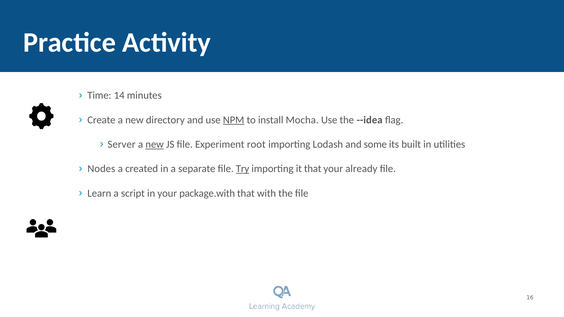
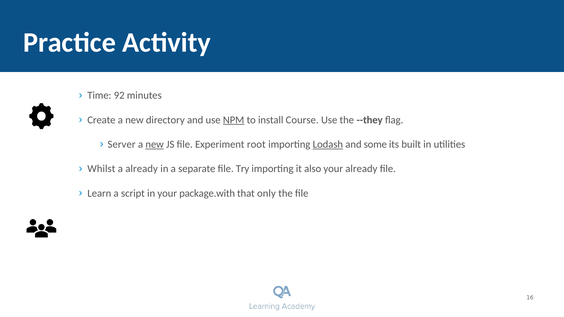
14: 14 -> 92
Mocha: Mocha -> Course
--idea: --idea -> --they
Lodash underline: none -> present
Nodes: Nodes -> Whilst
a created: created -> already
Try underline: present -> none
it that: that -> also
with: with -> only
